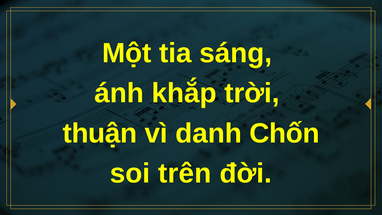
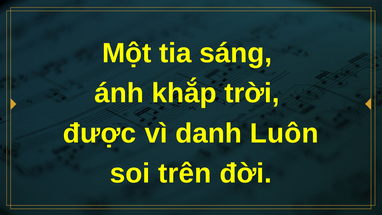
thuận: thuận -> được
Chốn: Chốn -> Luôn
